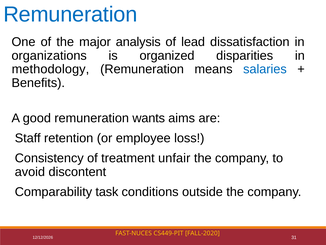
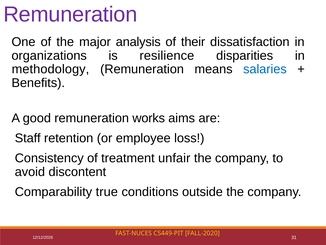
Remuneration at (70, 14) colour: blue -> purple
lead: lead -> their
organized: organized -> resilience
wants: wants -> works
task: task -> true
